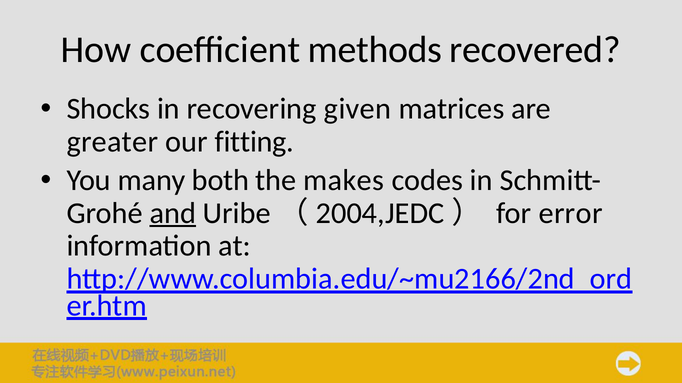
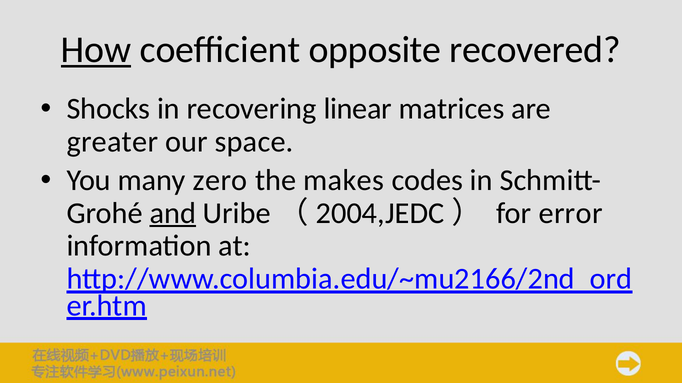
How underline: none -> present
methods: methods -> opposite
given: given -> linear
fitting: fitting -> space
both: both -> zero
